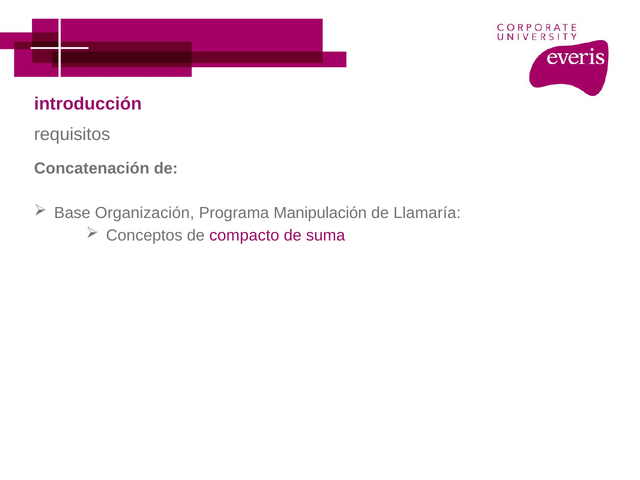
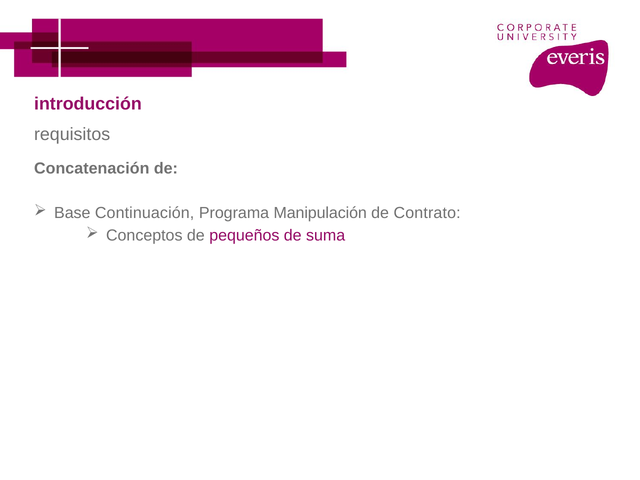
Organización: Organización -> Continuación
Llamaría: Llamaría -> Contrato
compacto: compacto -> pequeños
